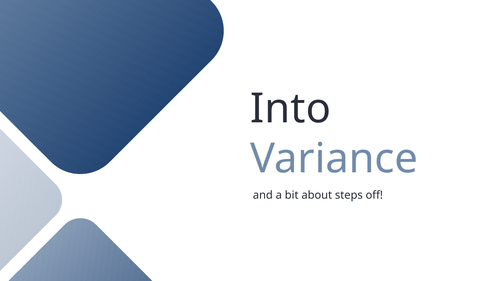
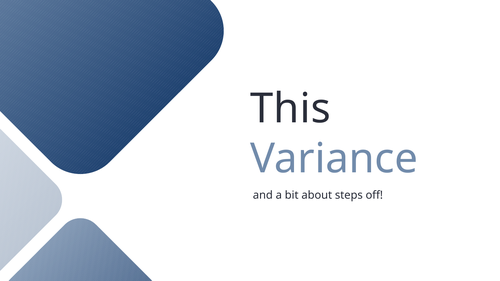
Into: Into -> This
